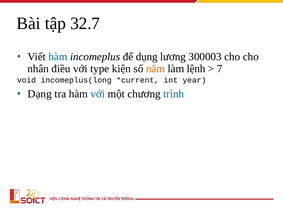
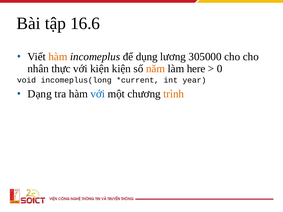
32.7: 32.7 -> 16.6
hàm at (58, 57) colour: blue -> orange
300003: 300003 -> 305000
điều: điều -> thực
với type: type -> kiện
lệnh: lệnh -> here
7: 7 -> 0
trình colour: blue -> orange
